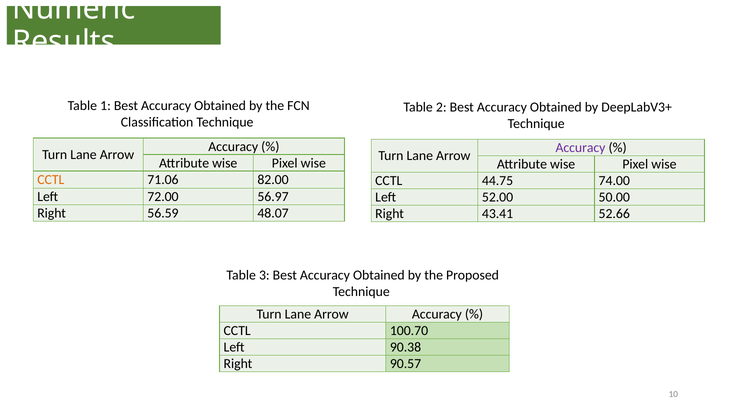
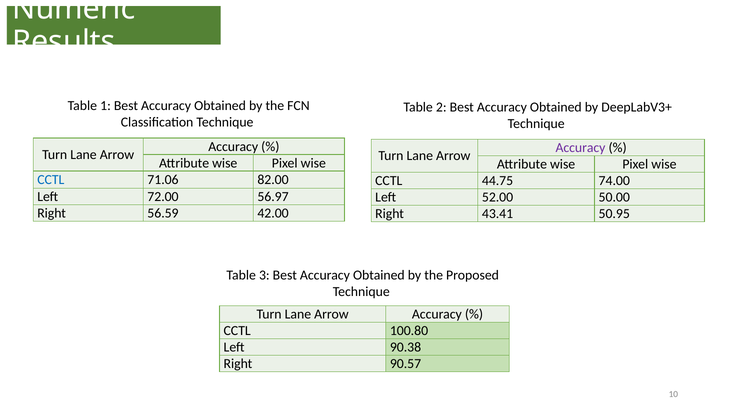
CCTL at (51, 180) colour: orange -> blue
48.07: 48.07 -> 42.00
52.66: 52.66 -> 50.95
100.70: 100.70 -> 100.80
